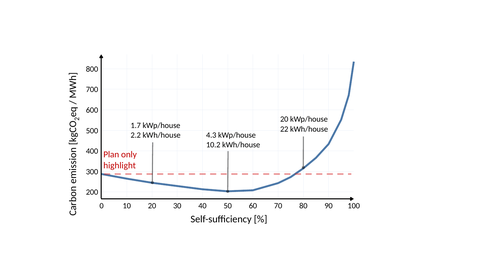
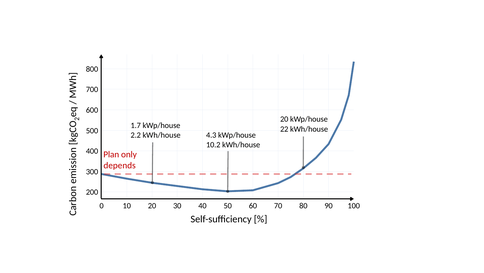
highlight: highlight -> depends
